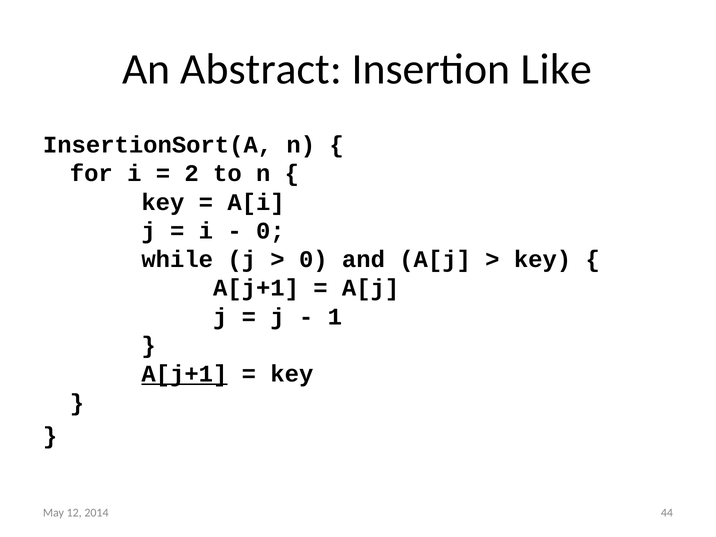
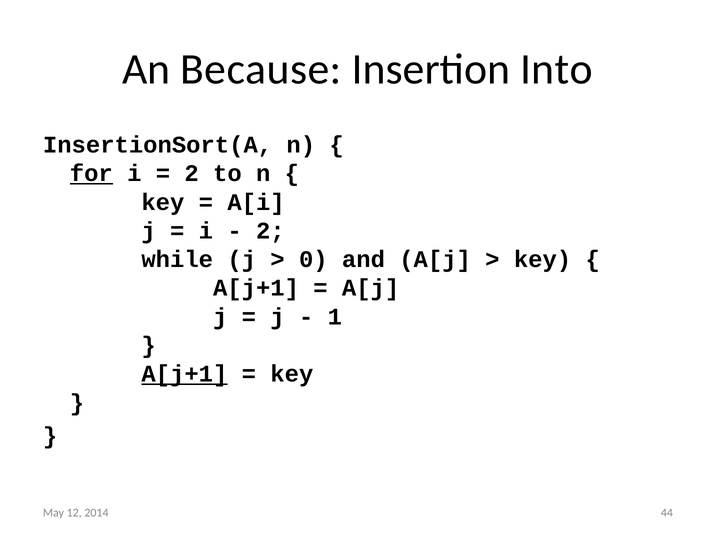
Abstract: Abstract -> Because
Like: Like -> Into
for underline: none -> present
0 at (270, 231): 0 -> 2
